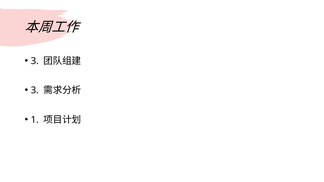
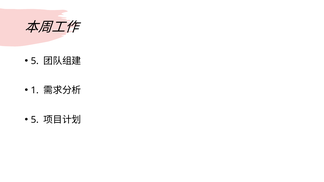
3 at (35, 61): 3 -> 5
3 at (35, 90): 3 -> 1
1 at (35, 120): 1 -> 5
